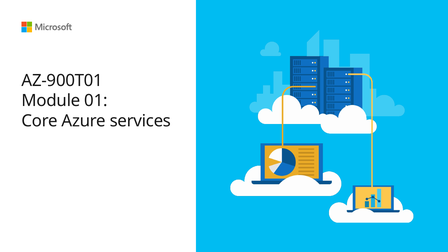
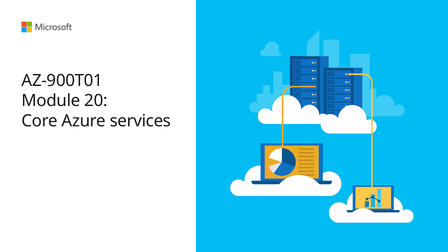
01: 01 -> 20
